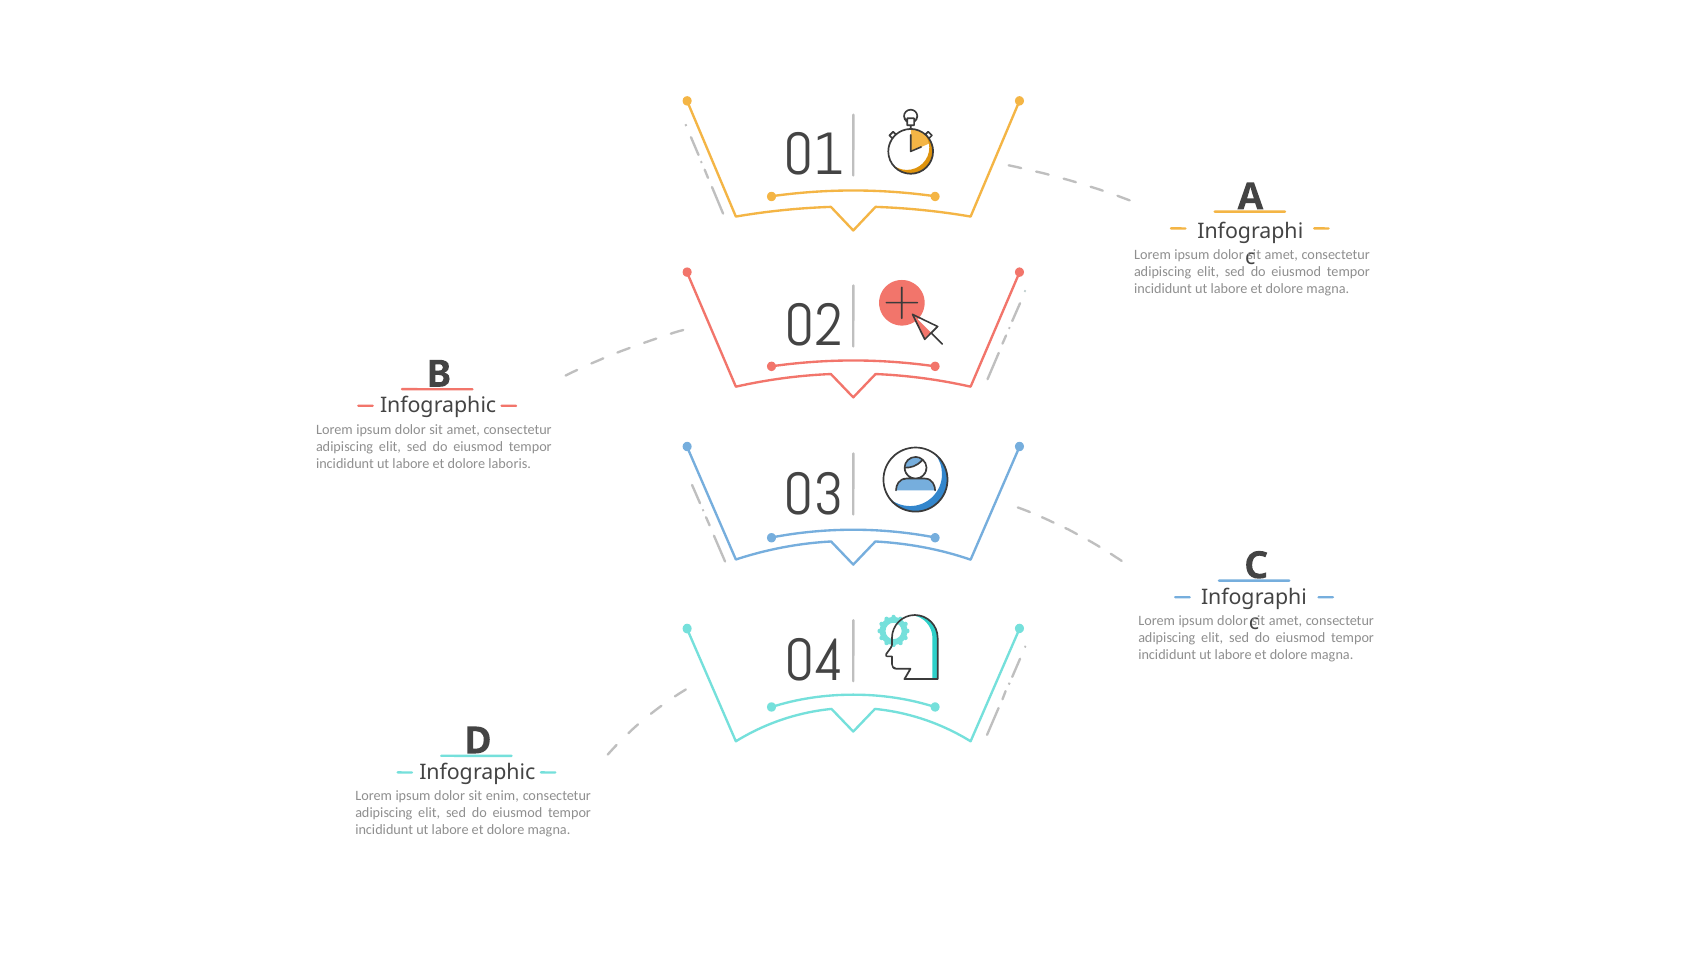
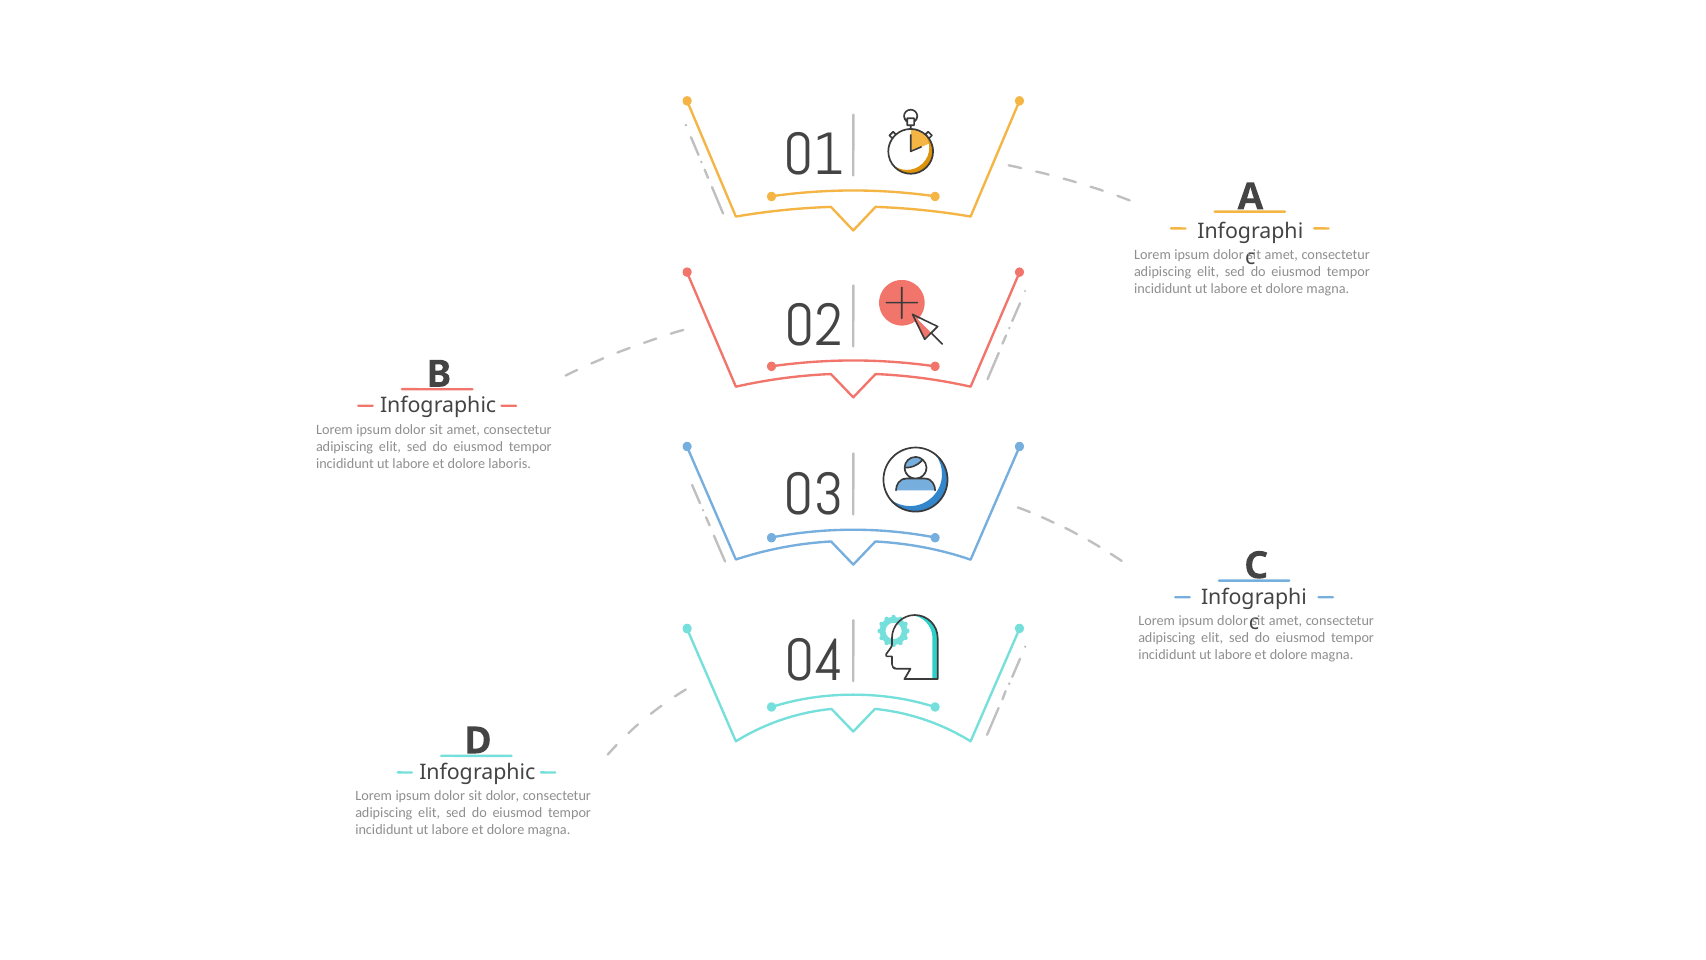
sit enim: enim -> dolor
